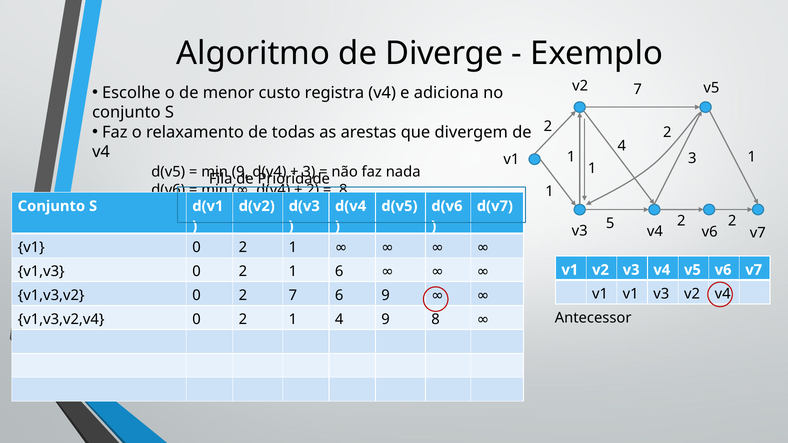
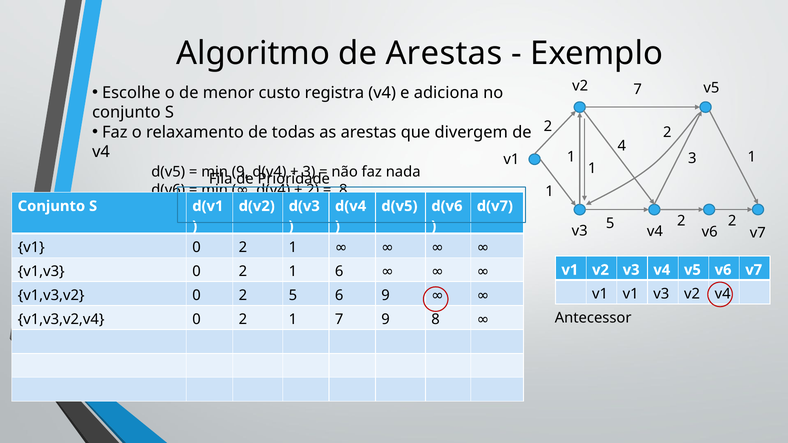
de Diverge: Diverge -> Arestas
2 7: 7 -> 5
1 4: 4 -> 7
